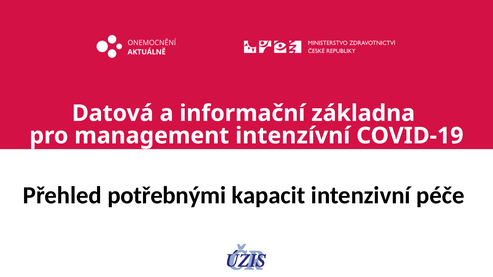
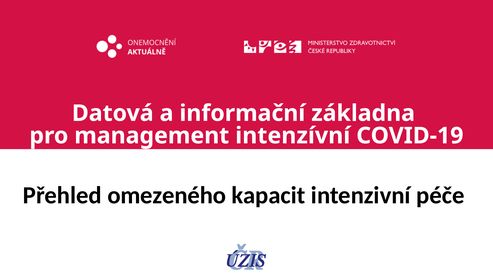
potřebnými: potřebnými -> omezeného
